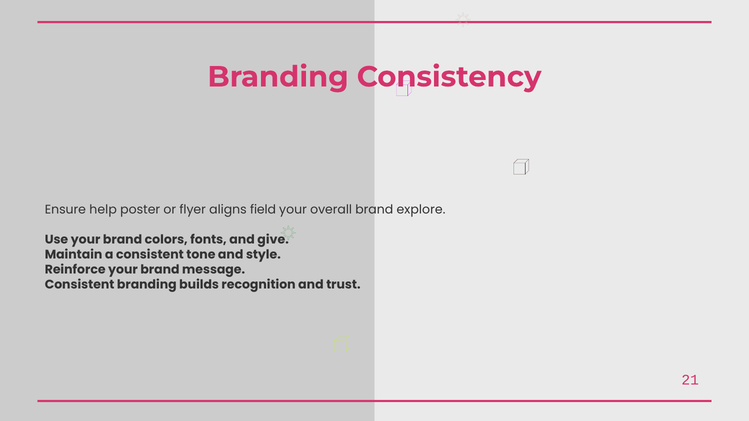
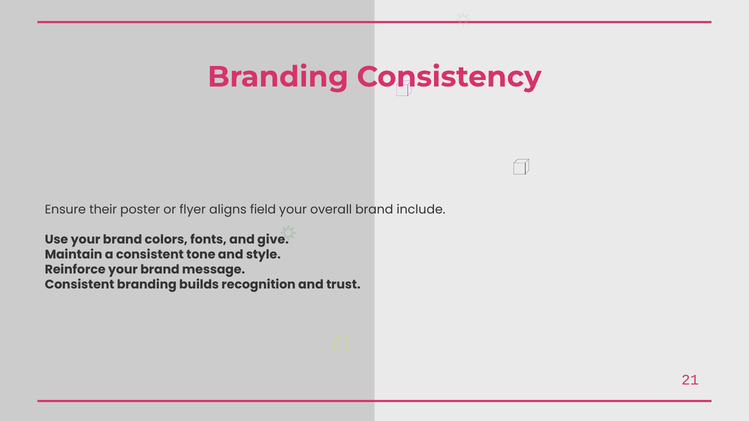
help: help -> their
explore: explore -> include
